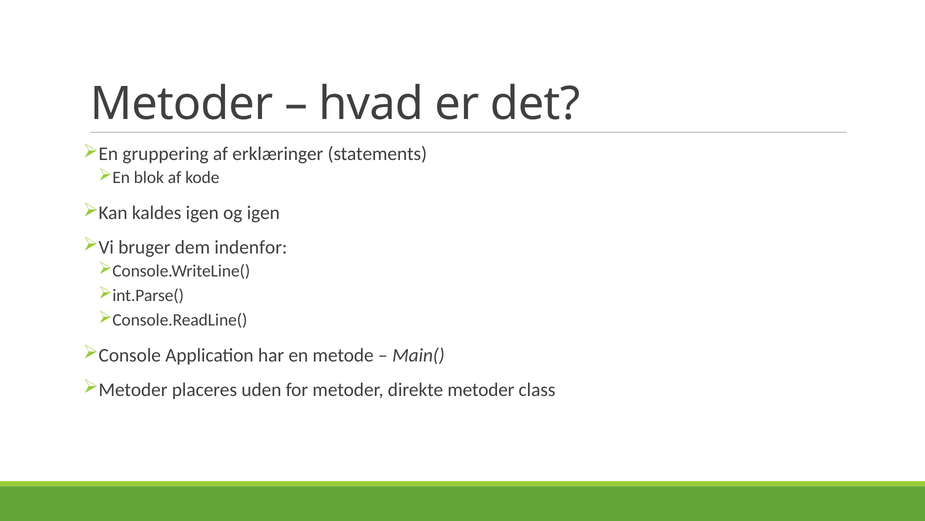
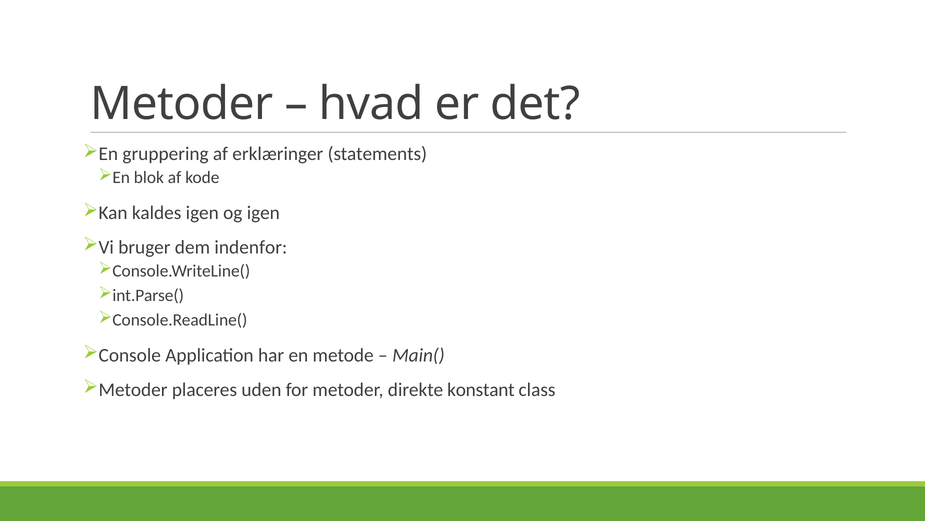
direkte metoder: metoder -> konstant
